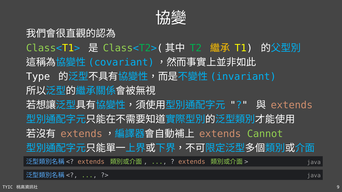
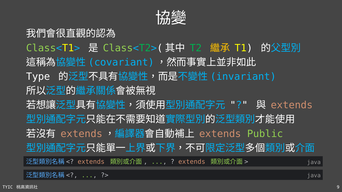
Cannot: Cannot -> Public
